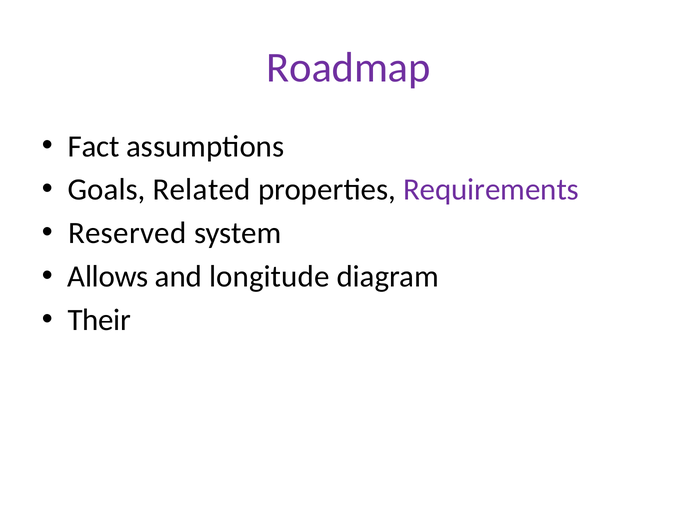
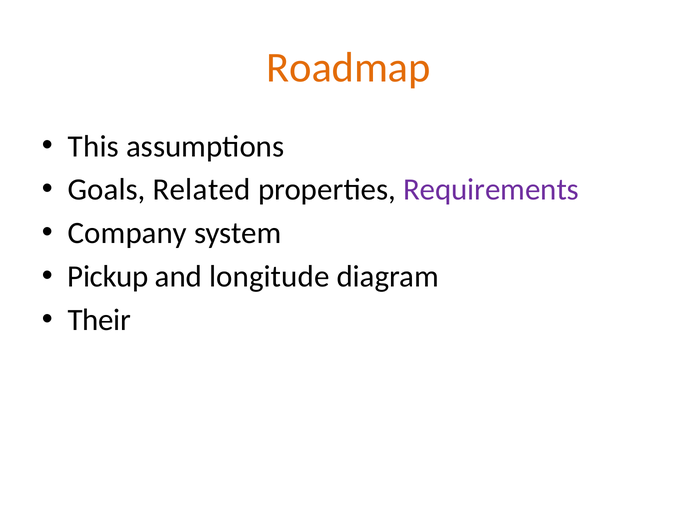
Roadmap colour: purple -> orange
Fact: Fact -> This
Reserved: Reserved -> Company
Allows: Allows -> Pickup
